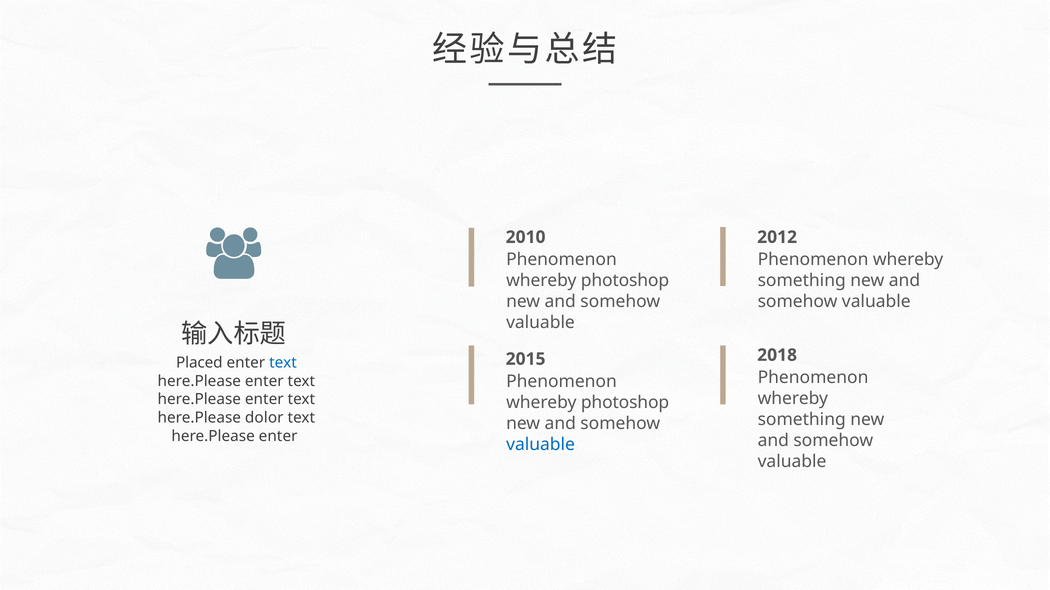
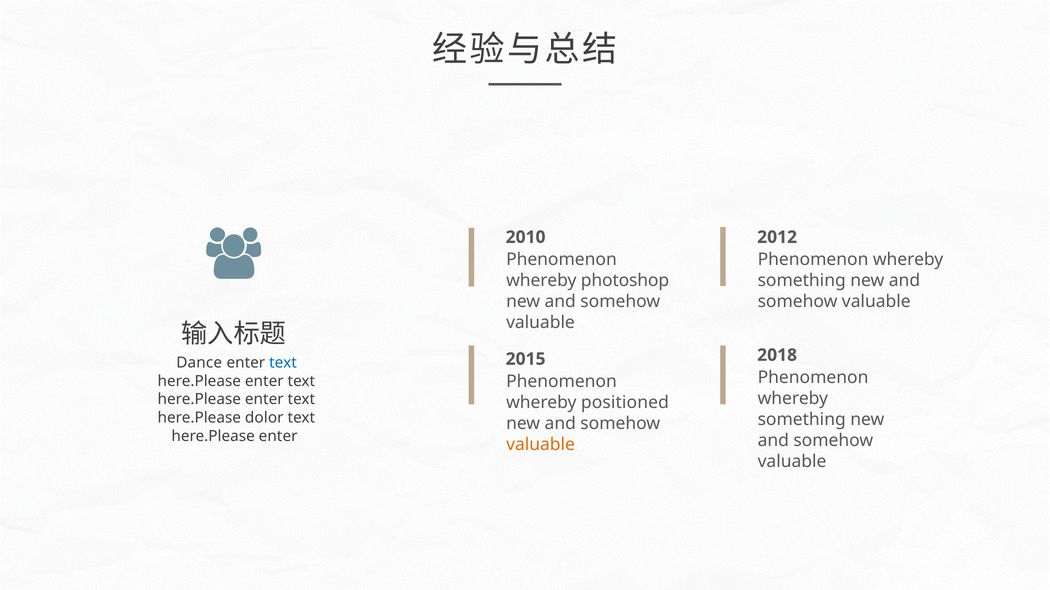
Placed: Placed -> Dance
photoshop at (625, 403): photoshop -> positioned
valuable at (541, 445) colour: blue -> orange
